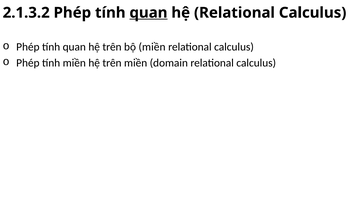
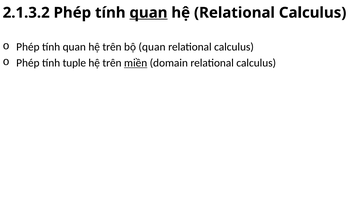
bộ miền: miền -> quan
tính miền: miền -> tuple
miền at (136, 63) underline: none -> present
